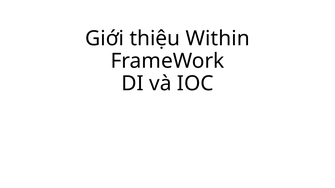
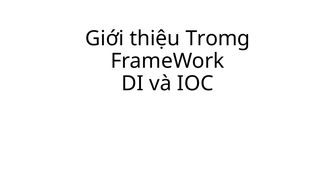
Within: Within -> Tromg
